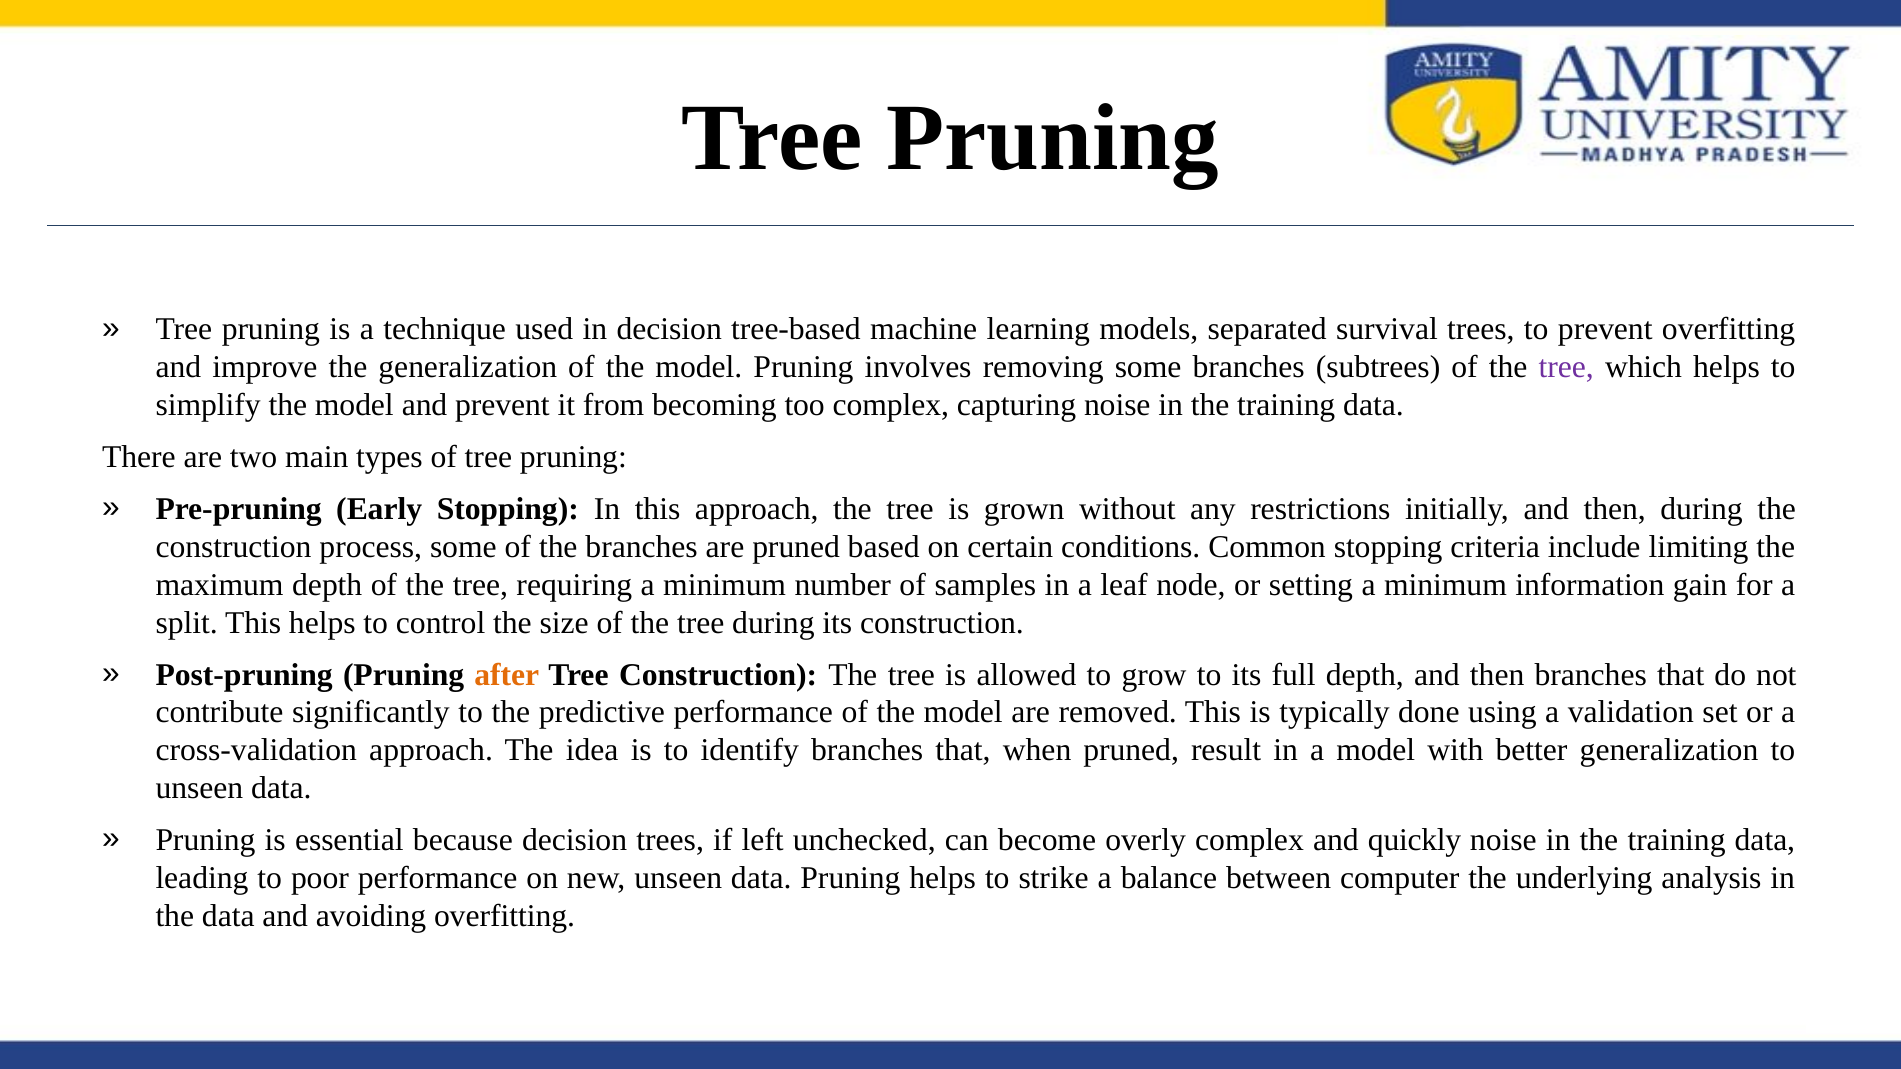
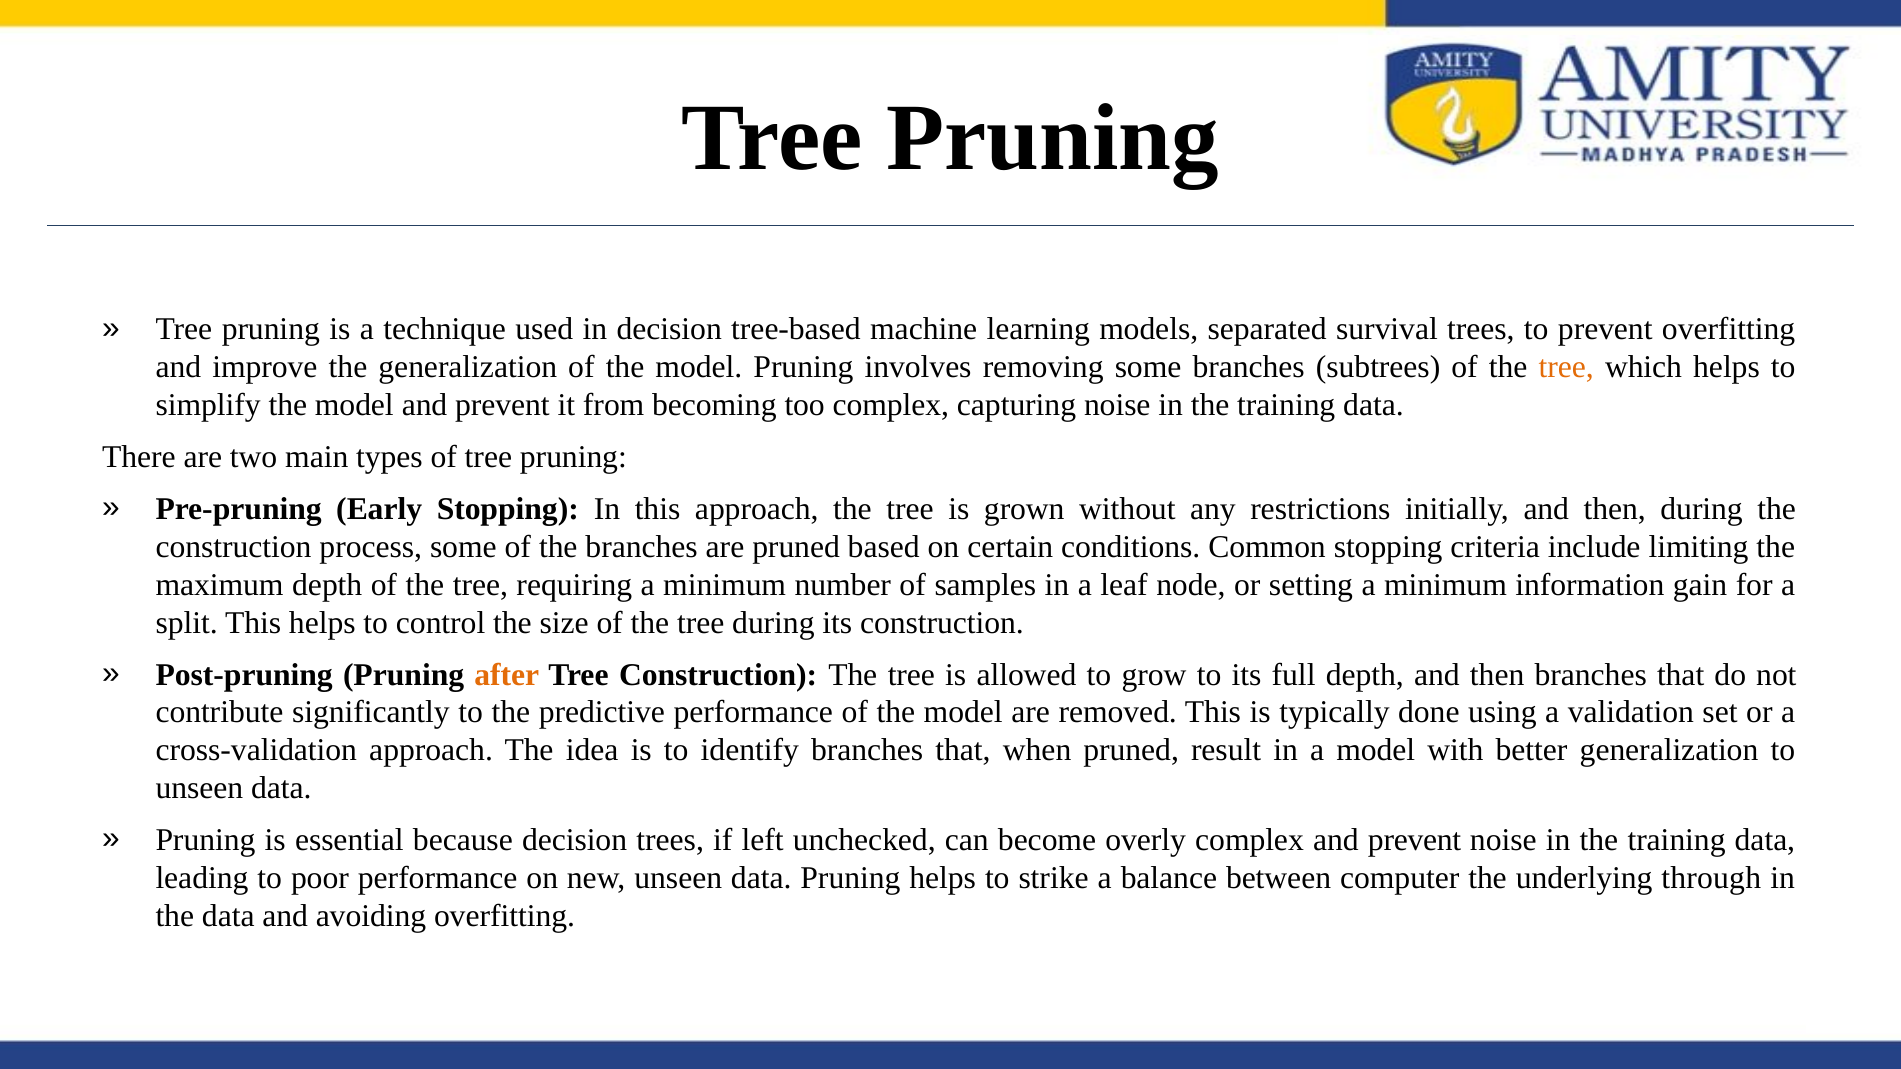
tree at (1566, 368) colour: purple -> orange
complex and quickly: quickly -> prevent
analysis: analysis -> through
